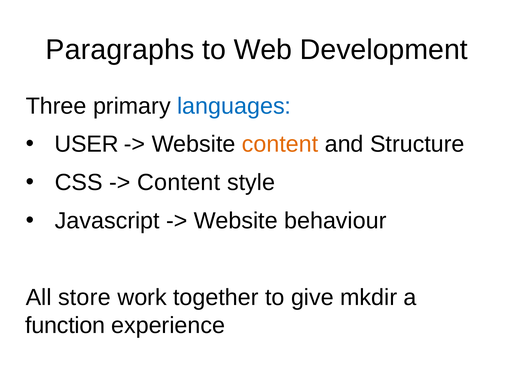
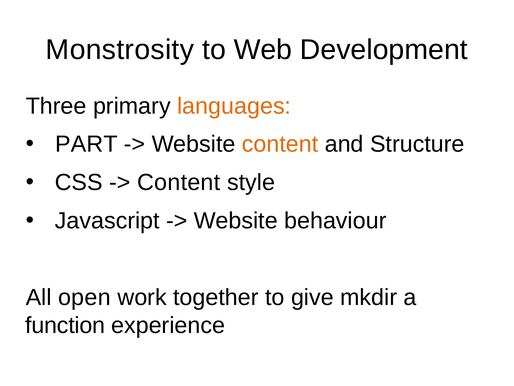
Paragraphs: Paragraphs -> Monstrosity
languages colour: blue -> orange
USER: USER -> PART
store: store -> open
